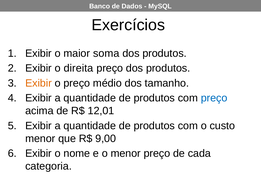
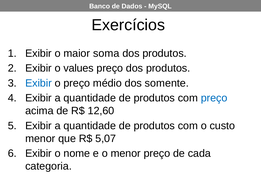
direita: direita -> values
Exibir at (39, 83) colour: orange -> blue
tamanho: tamanho -> somente
12,01: 12,01 -> 12,60
9,00: 9,00 -> 5,07
